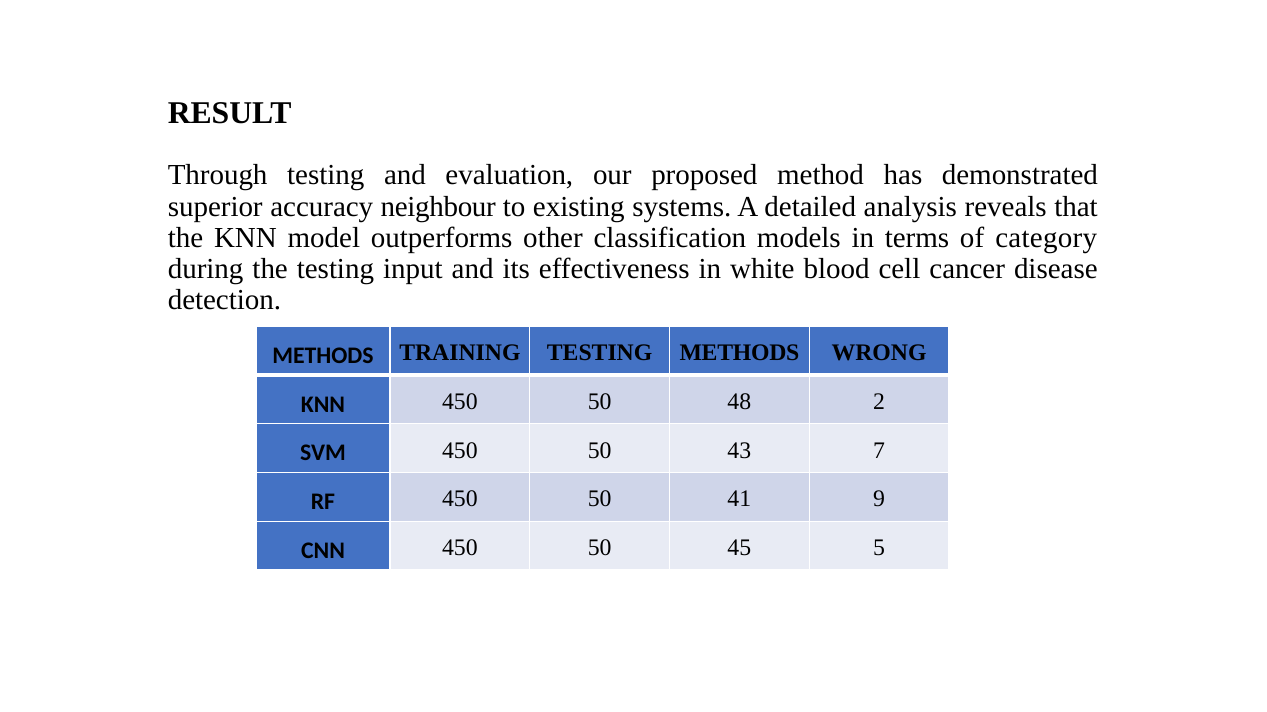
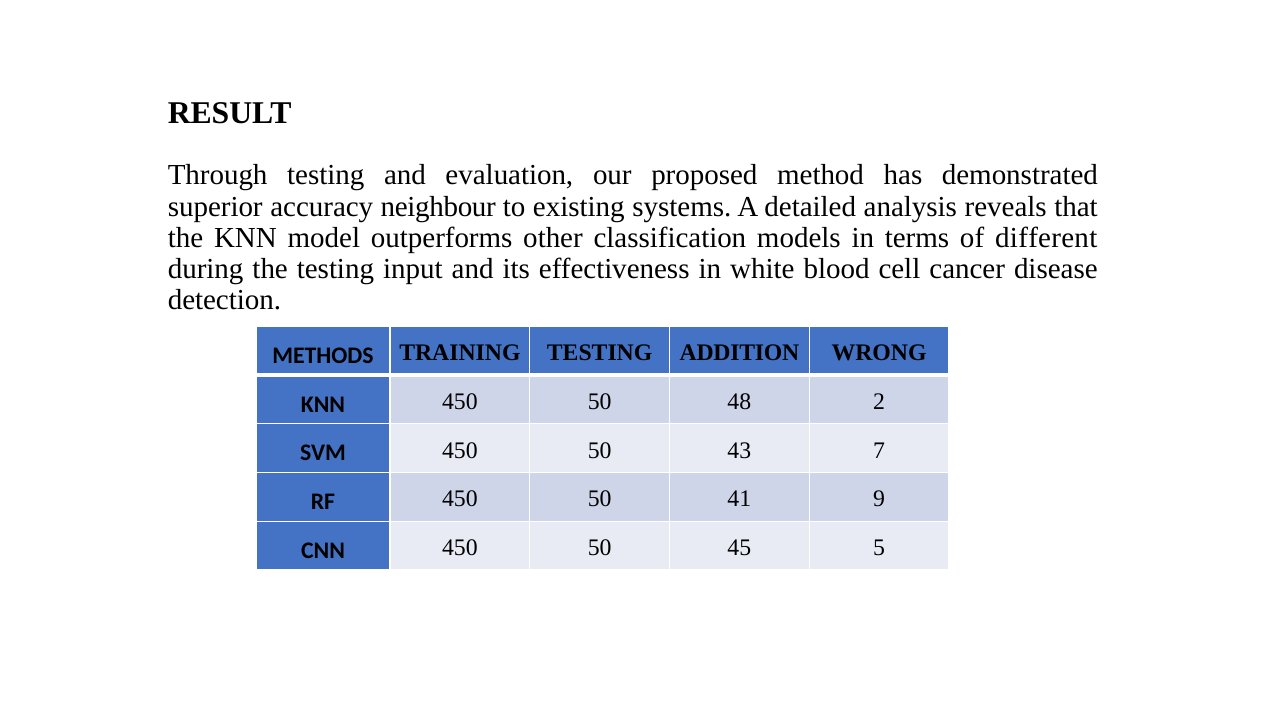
category: category -> different
TESTING METHODS: METHODS -> ADDITION
